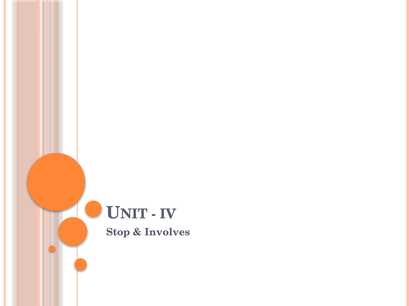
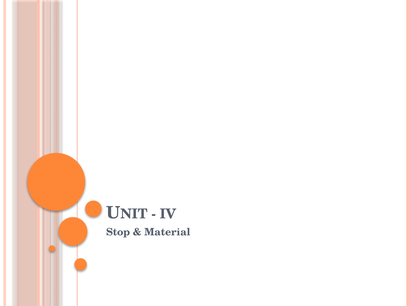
Involves: Involves -> Material
